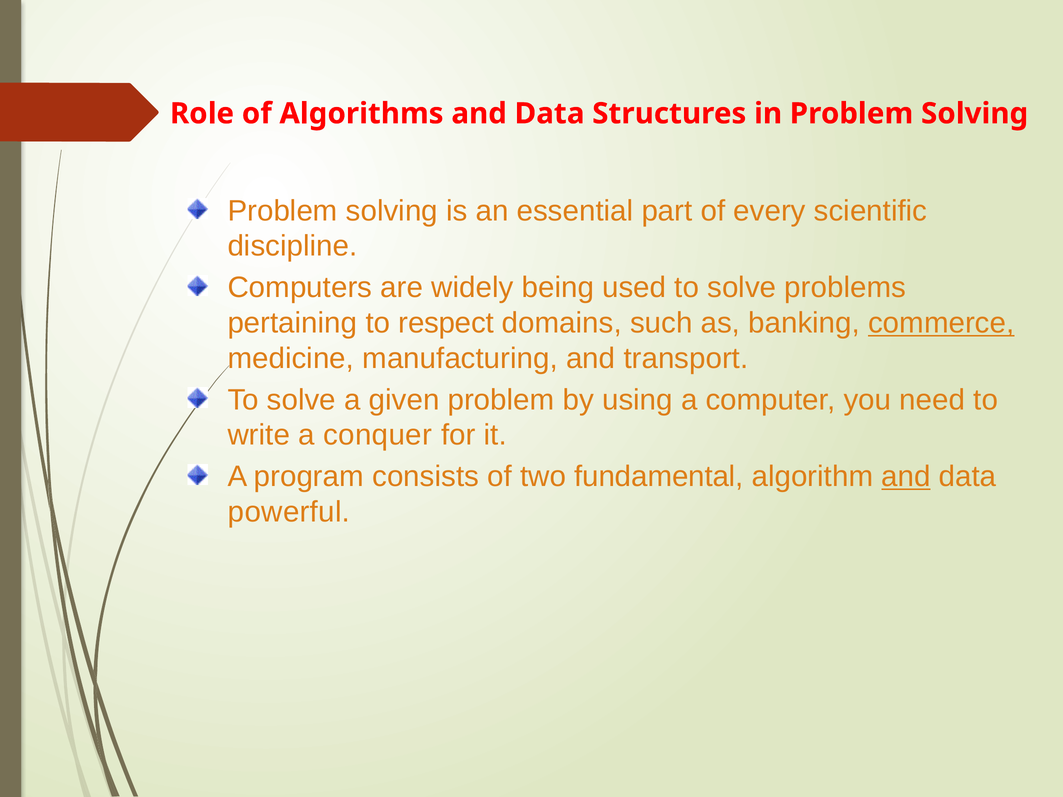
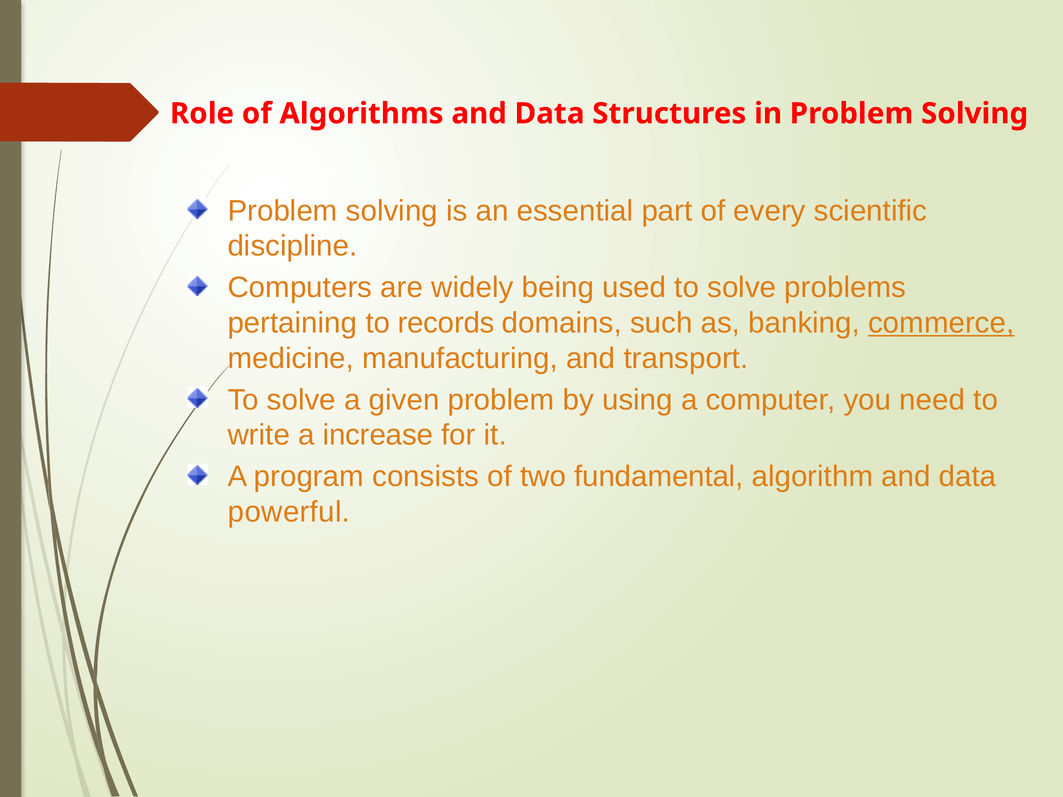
respect: respect -> records
conquer: conquer -> increase
and at (906, 477) underline: present -> none
